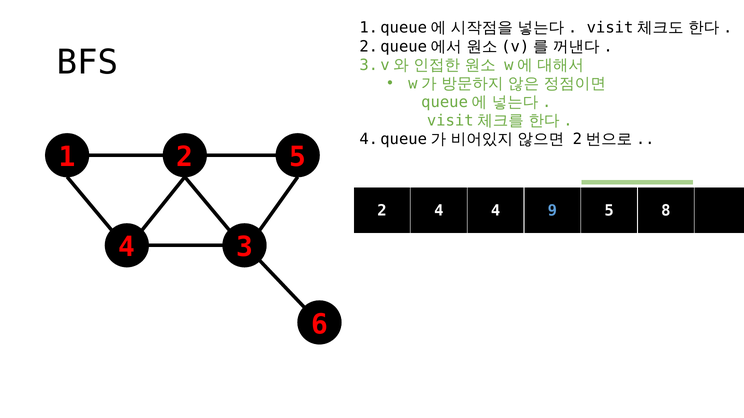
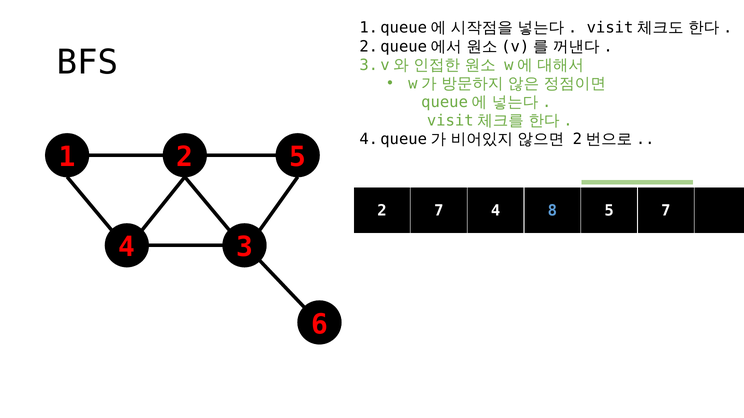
4 at (439, 211): 4 -> 7
9: 9 -> 8
5 8: 8 -> 7
